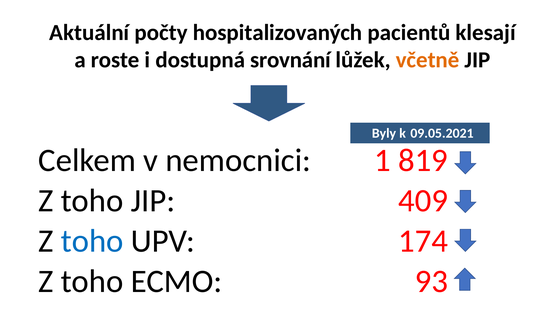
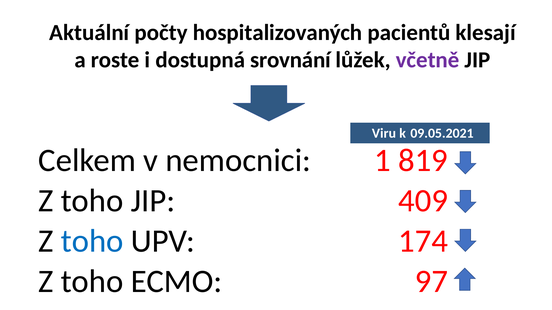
včetně colour: orange -> purple
Byly: Byly -> Viru
93: 93 -> 97
